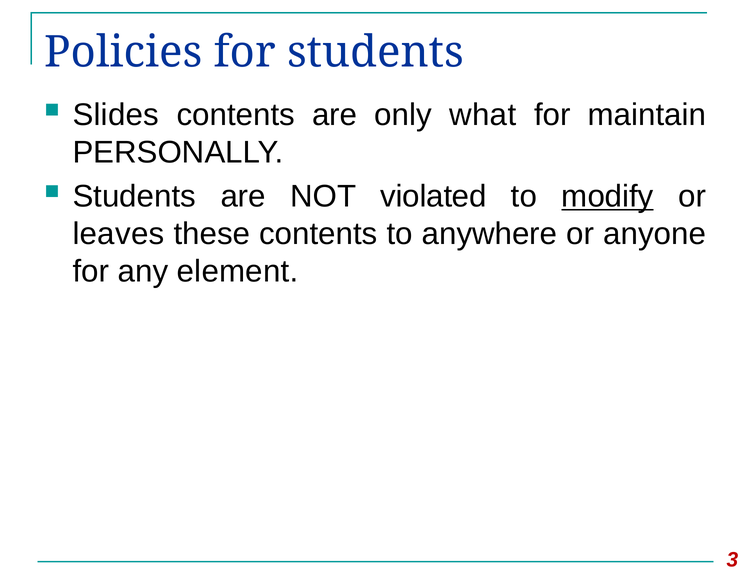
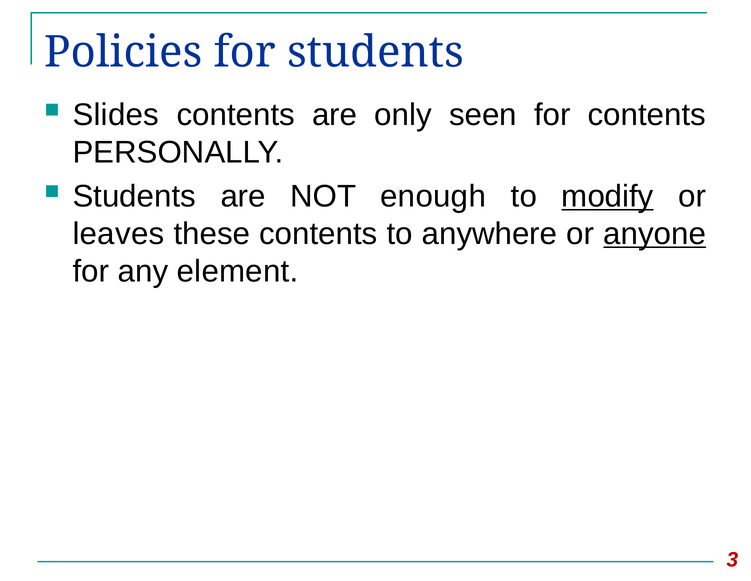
what: what -> seen
for maintain: maintain -> contents
violated: violated -> enough
anyone underline: none -> present
